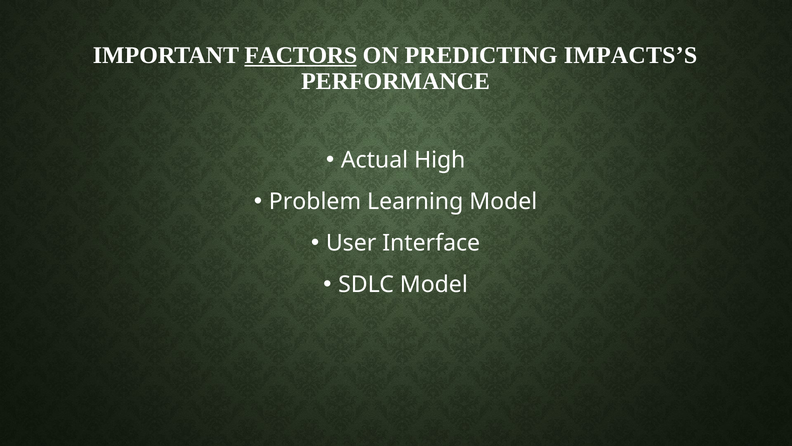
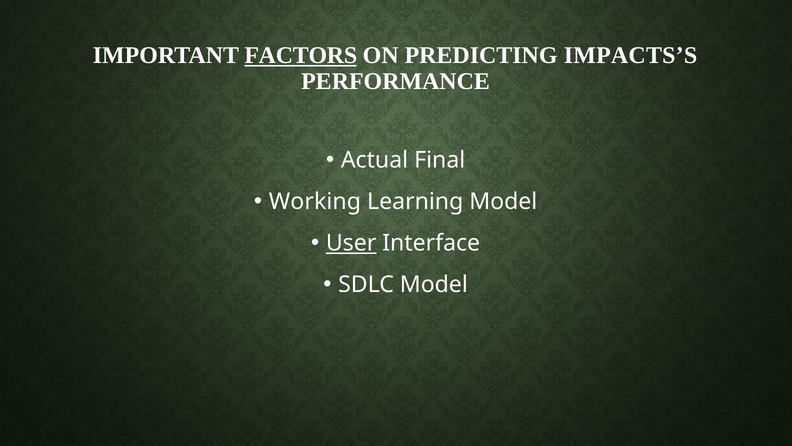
High: High -> Final
Problem: Problem -> Working
User underline: none -> present
